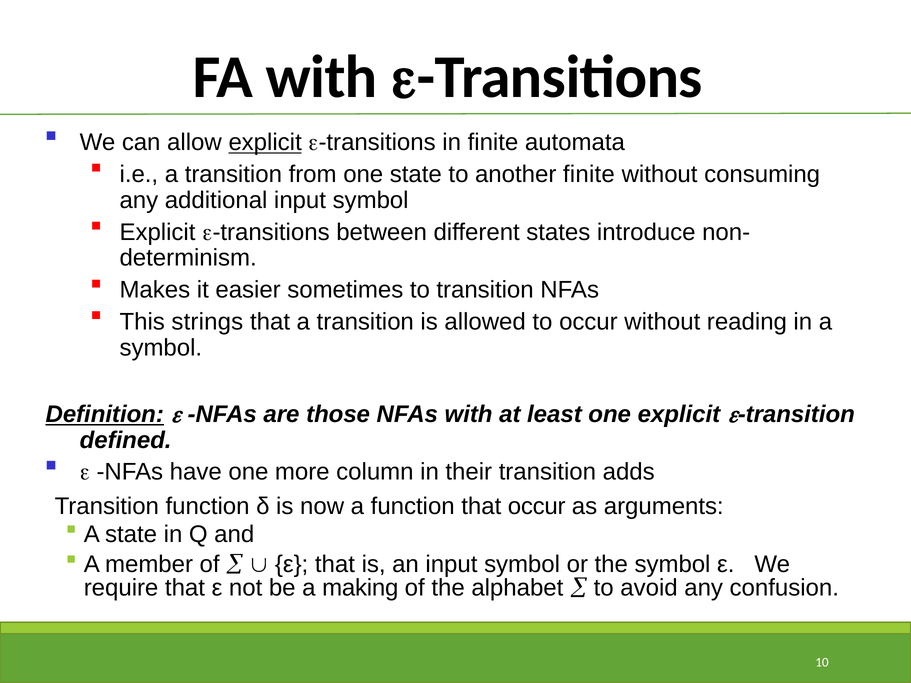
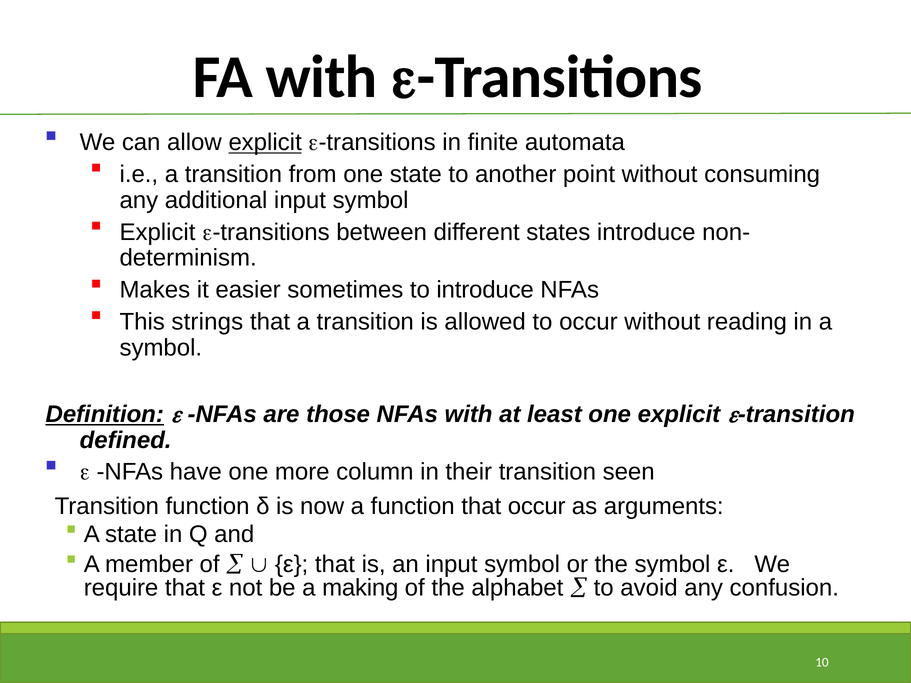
another finite: finite -> point
to transition: transition -> introduce
adds: adds -> seen
